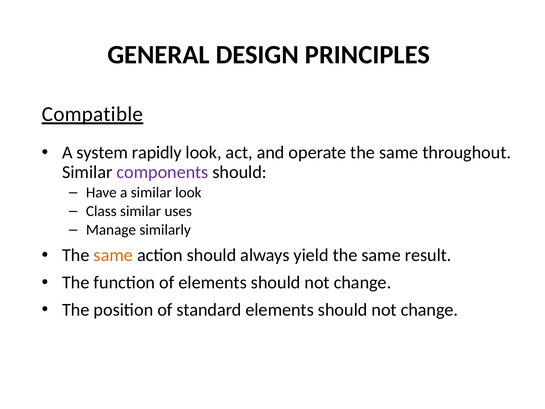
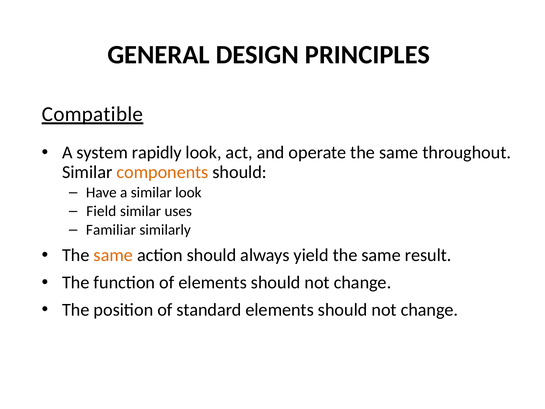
components colour: purple -> orange
Class: Class -> Field
Manage: Manage -> Familiar
